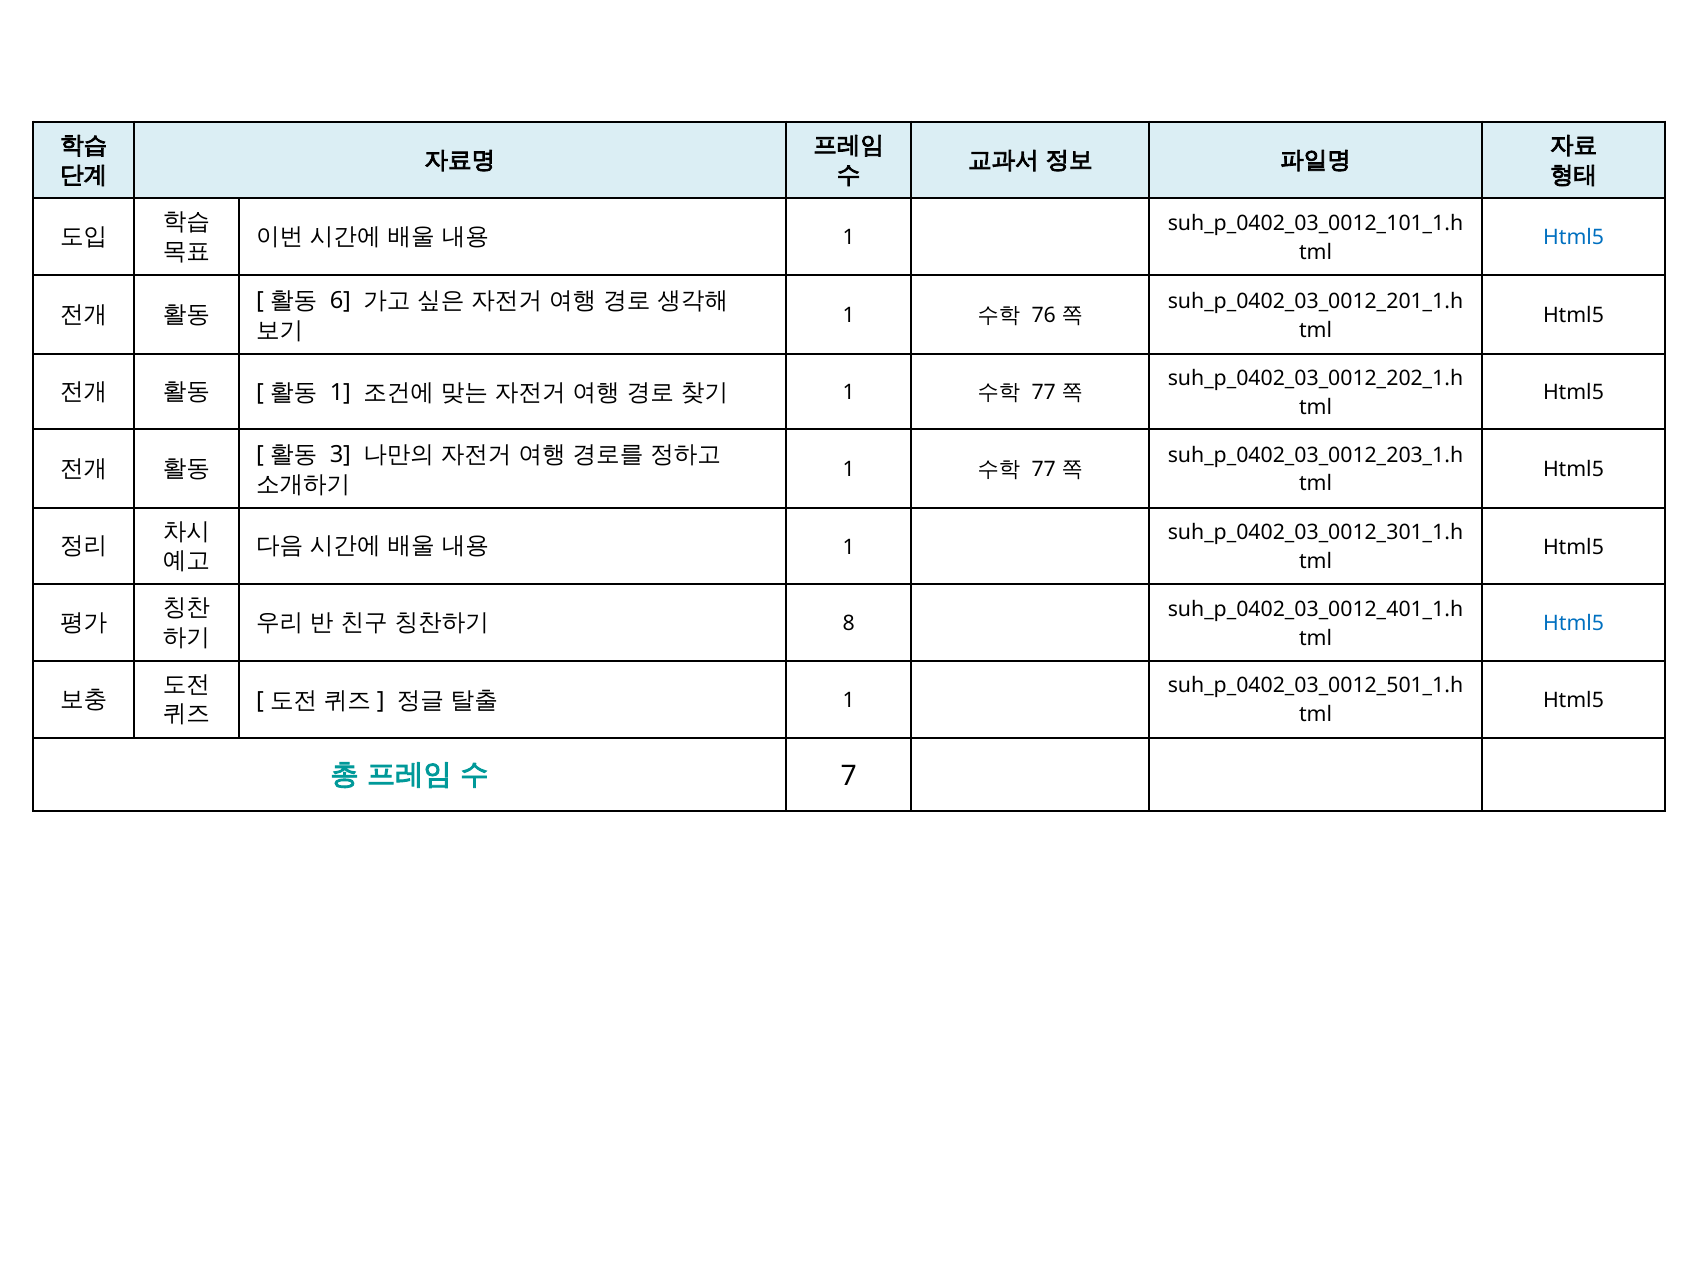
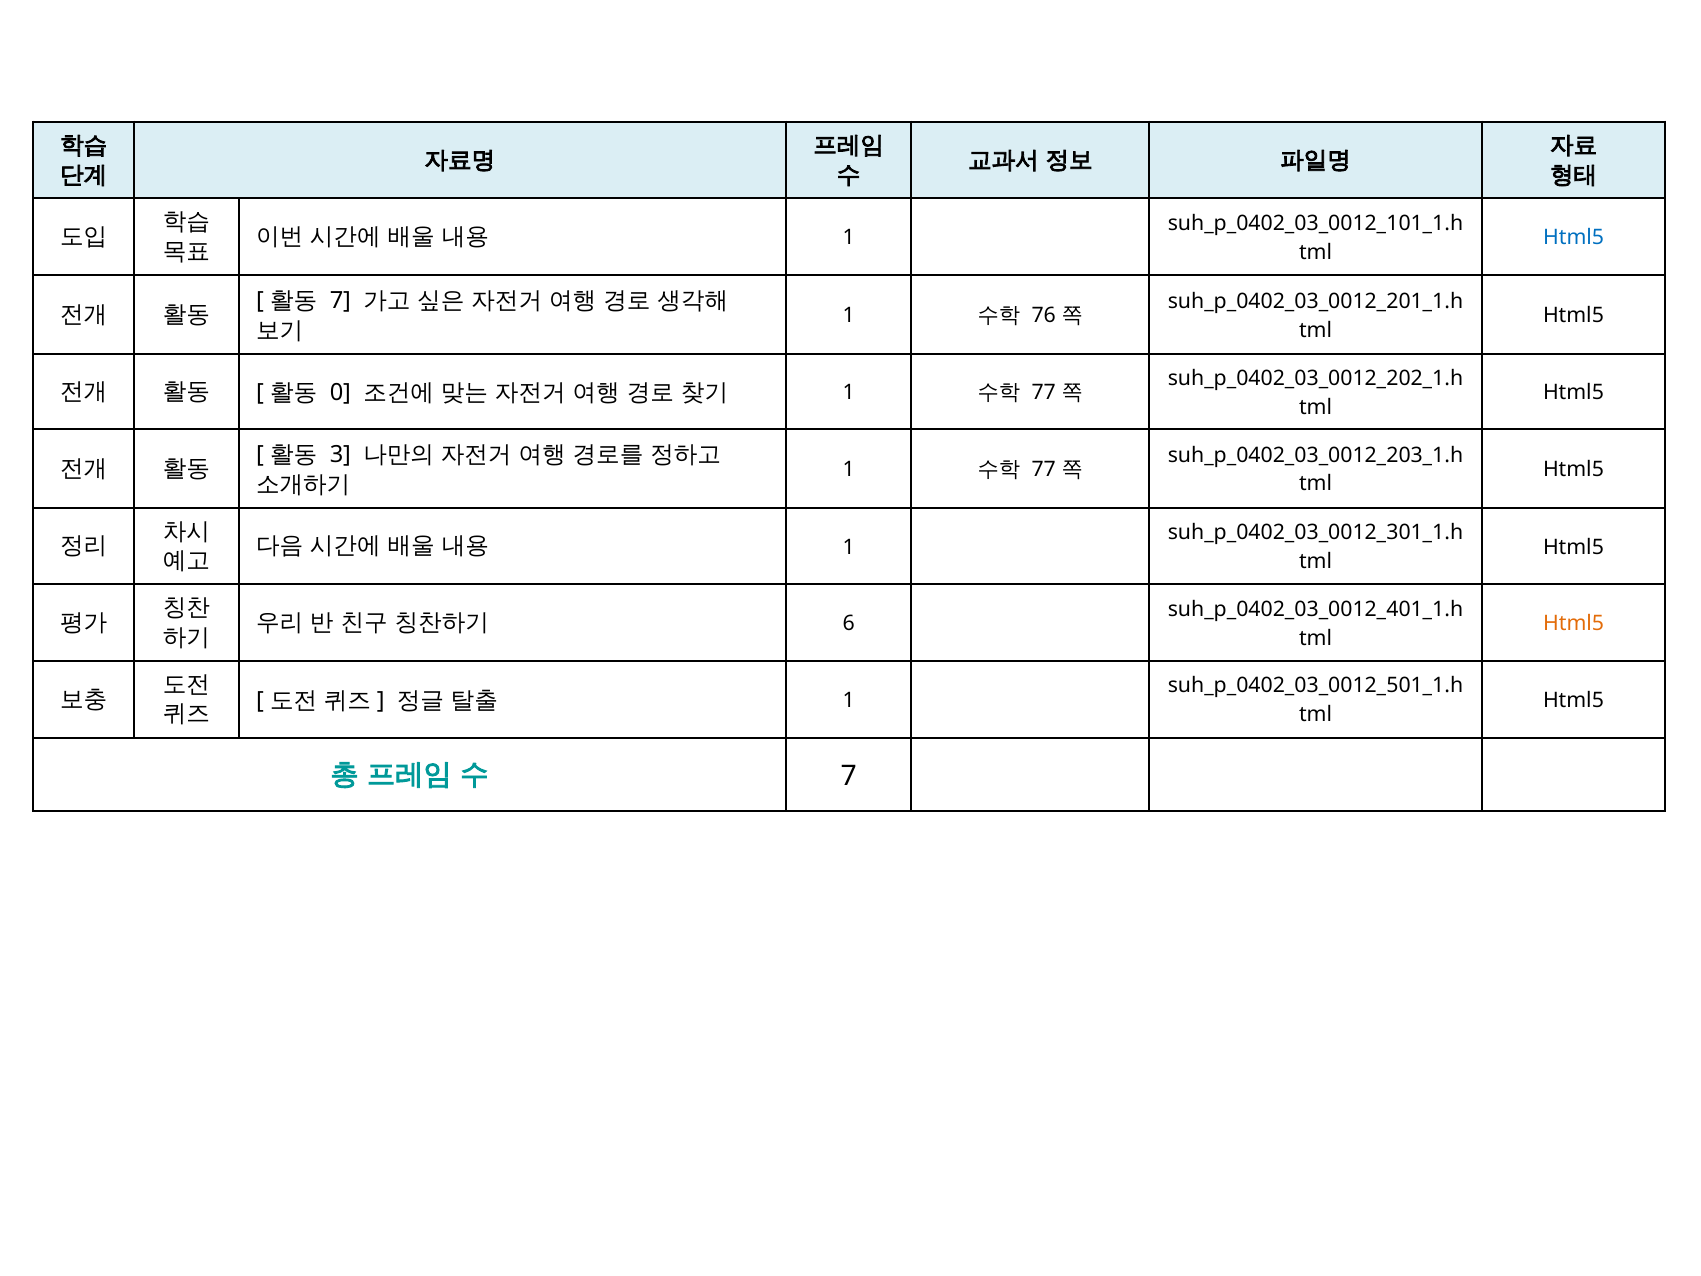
6 at (340, 301): 6 -> 7
1 at (340, 393): 1 -> 0
8: 8 -> 6
Html5 at (1574, 624) colour: blue -> orange
